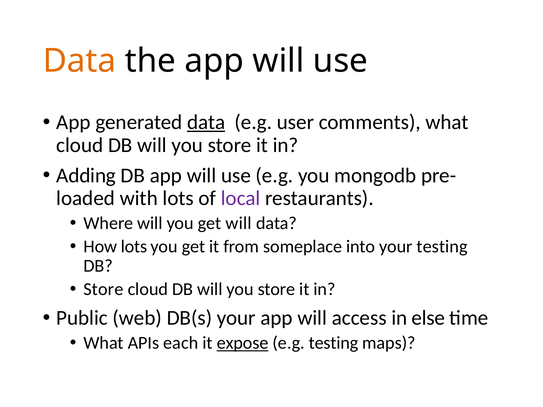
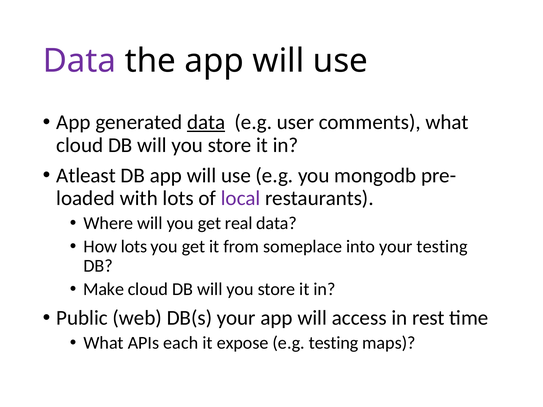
Data at (79, 61) colour: orange -> purple
Adding: Adding -> Atleast
get will: will -> real
Store at (103, 289): Store -> Make
else: else -> rest
expose underline: present -> none
